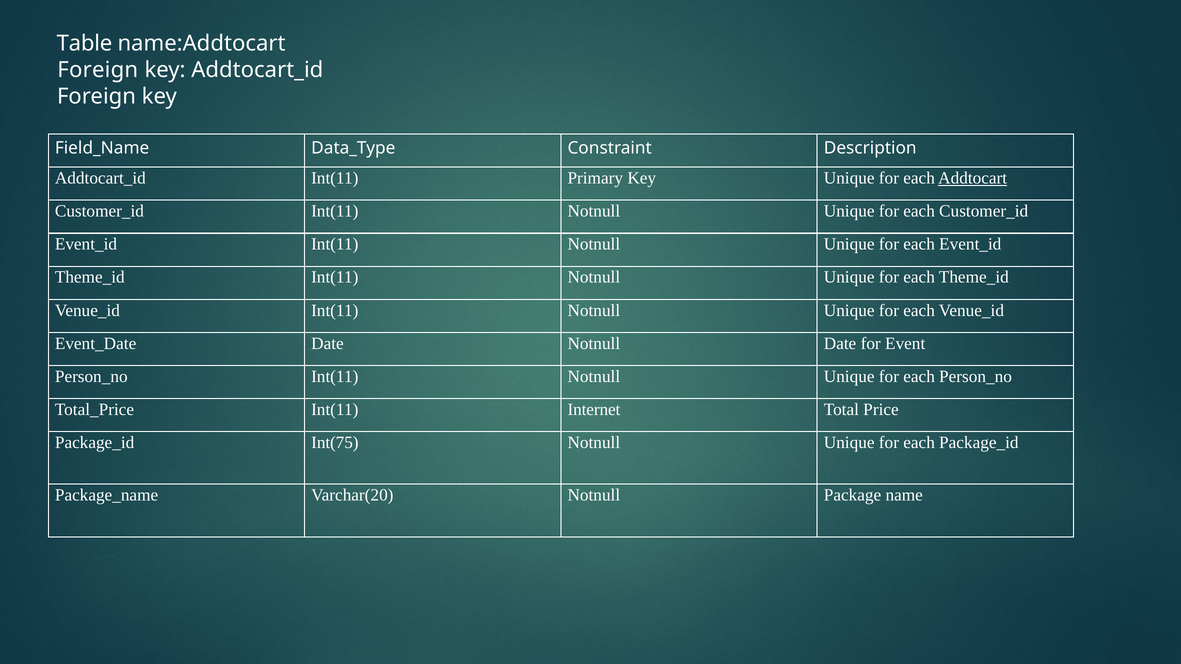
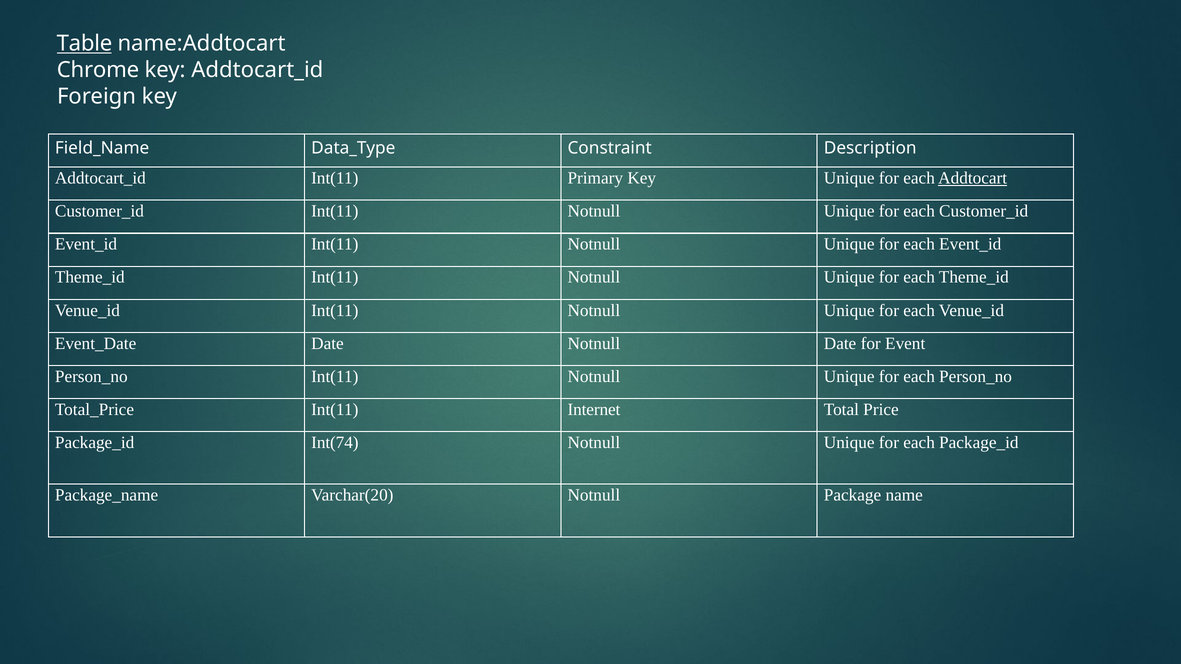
Table underline: none -> present
Foreign at (98, 70): Foreign -> Chrome
Int(75: Int(75 -> Int(74
